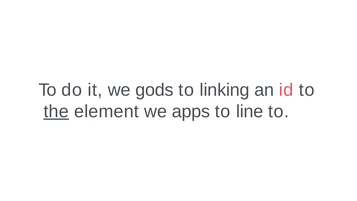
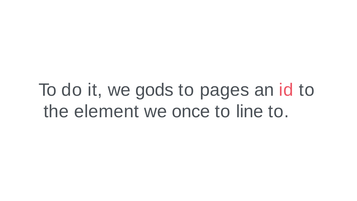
linking: linking -> pages
the underline: present -> none
apps: apps -> once
